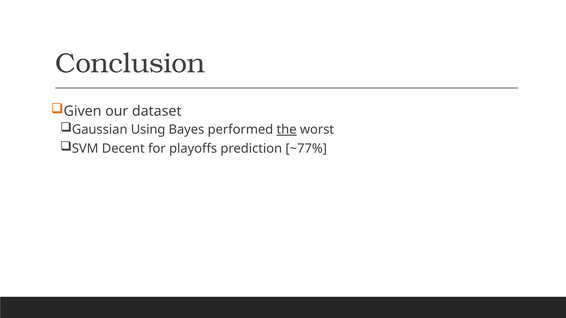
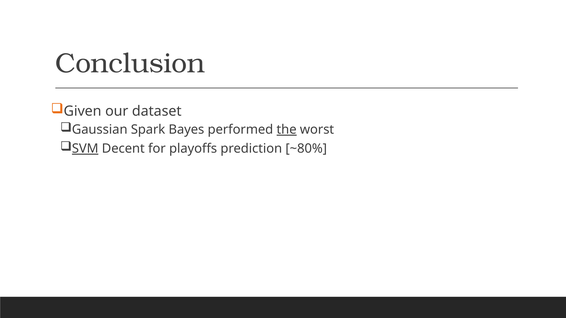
Using: Using -> Spark
SVM underline: none -> present
~77%: ~77% -> ~80%
